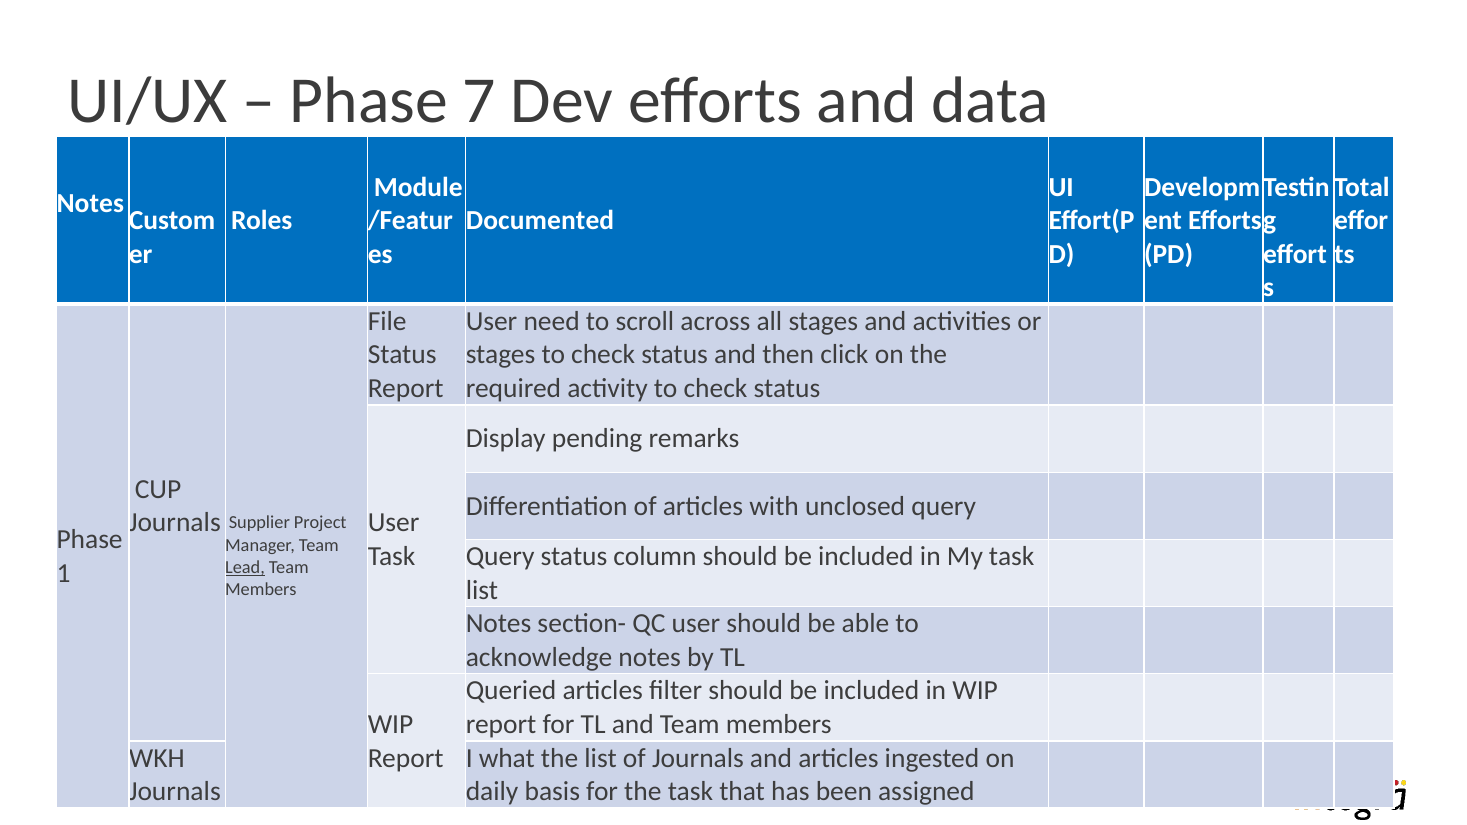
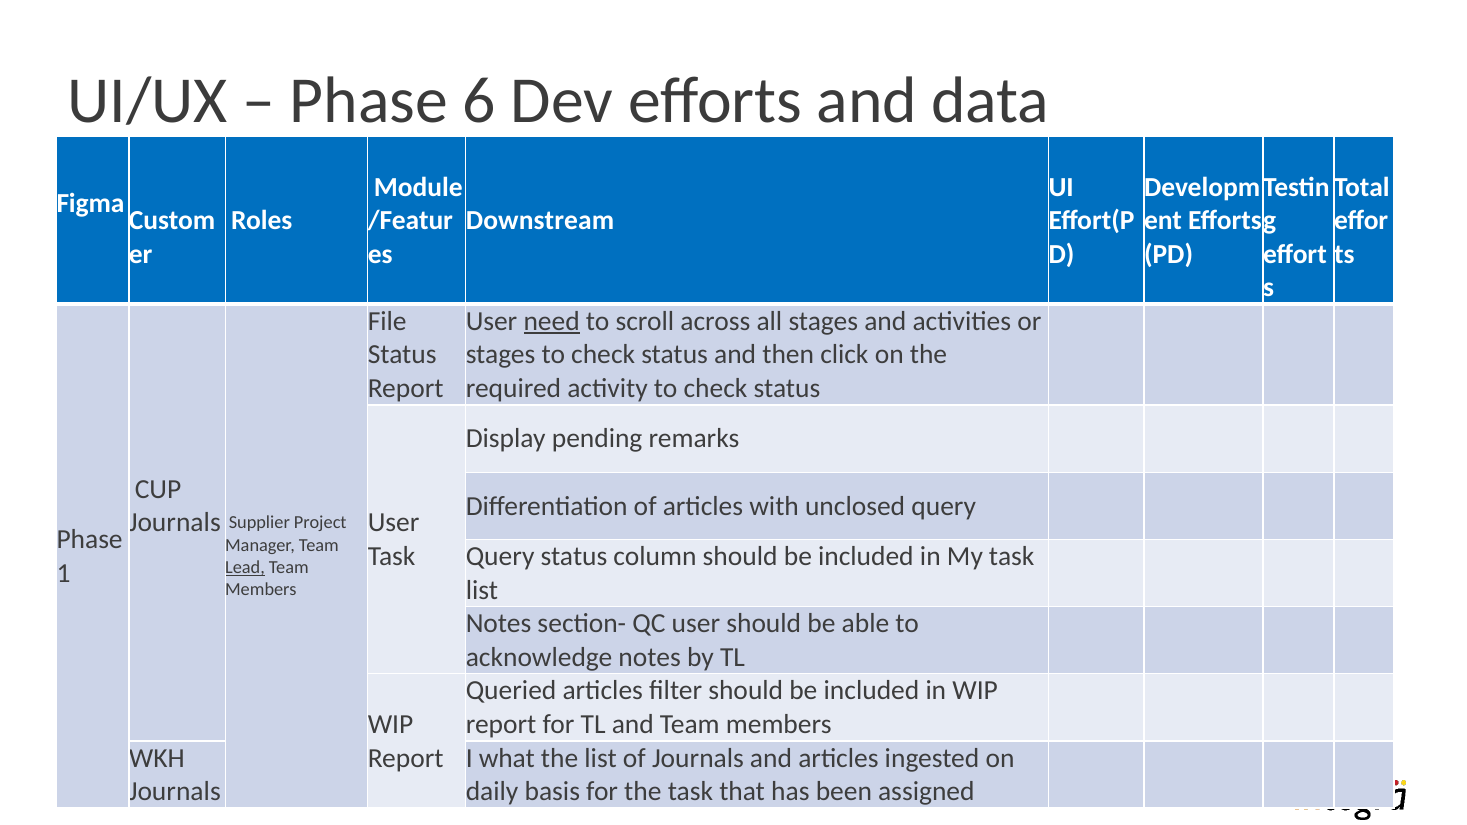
7: 7 -> 6
Notes at (90, 204): Notes -> Figma
Documented: Documented -> Downstream
need underline: none -> present
